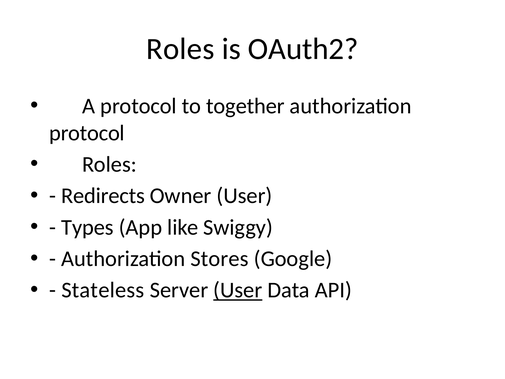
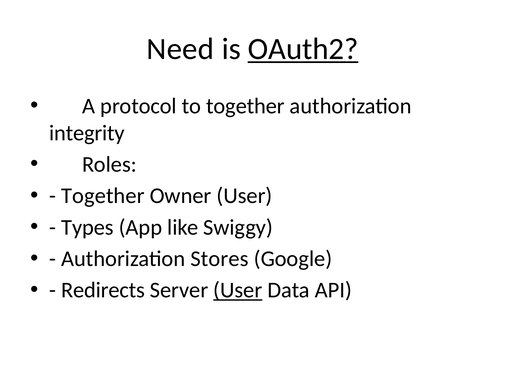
Roles: Roles -> Need
OAuth2 underline: none -> present
protocol at (87, 133): protocol -> integrity
Redirects at (103, 196): Redirects -> Together
Stateless: Stateless -> Redirects
